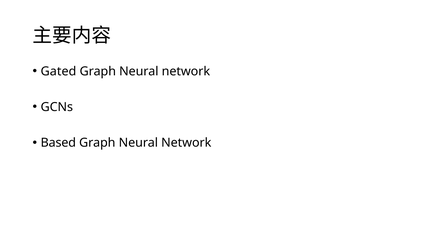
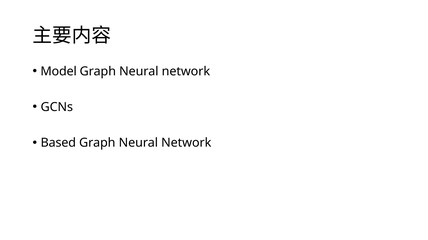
Gated: Gated -> Model
